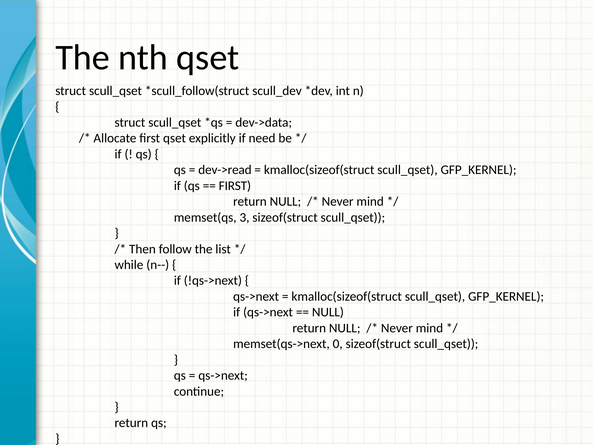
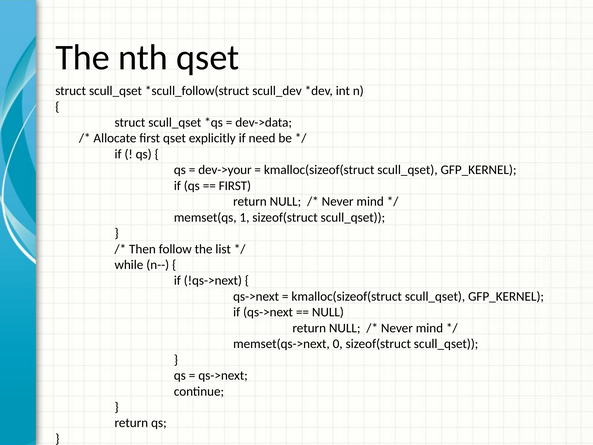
dev->read: dev->read -> dev->your
3: 3 -> 1
